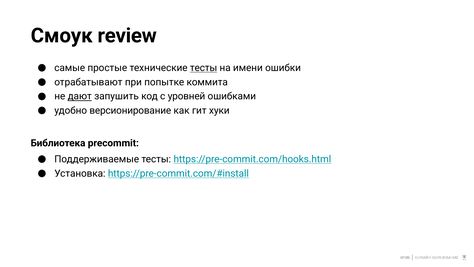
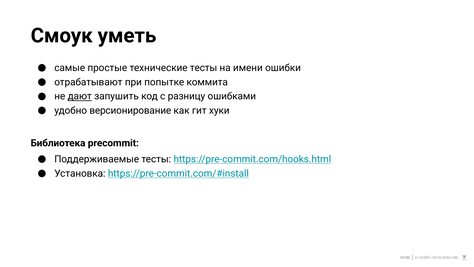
review: review -> уметь
тесты at (204, 68) underline: present -> none
уровней: уровней -> разницу
